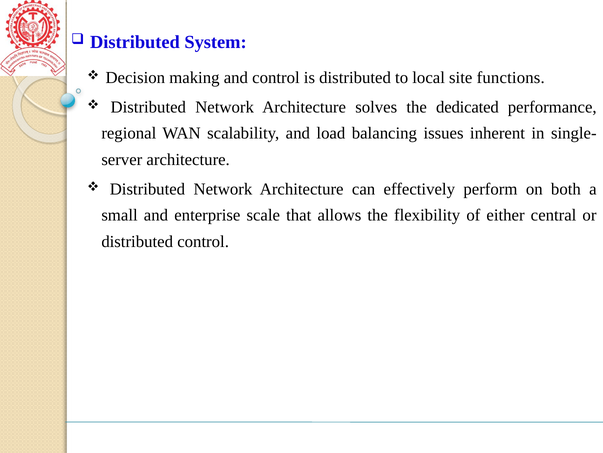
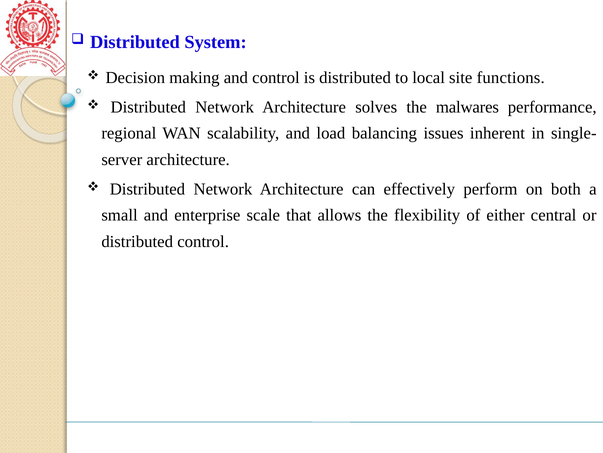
dedicated: dedicated -> malwares
